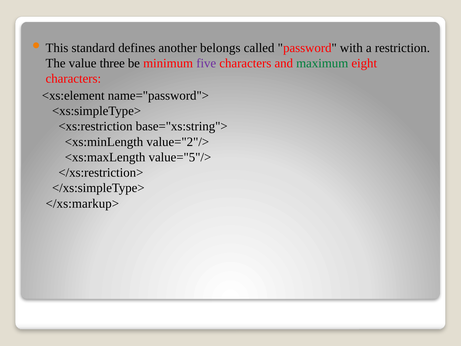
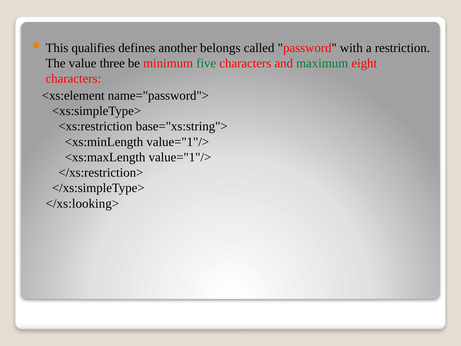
standard: standard -> qualifies
five colour: purple -> green
<xs:minLength value="2"/>: value="2"/> -> value="1"/>
<xs:maxLength value="5"/>: value="5"/> -> value="1"/>
</xs:markup>: </xs:markup> -> </xs:looking>
